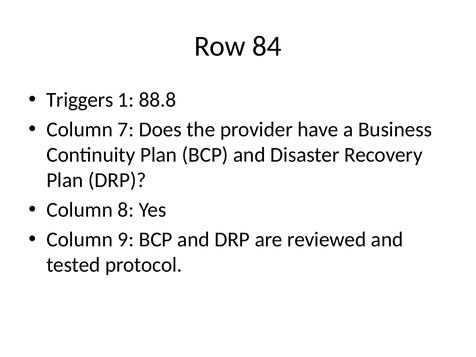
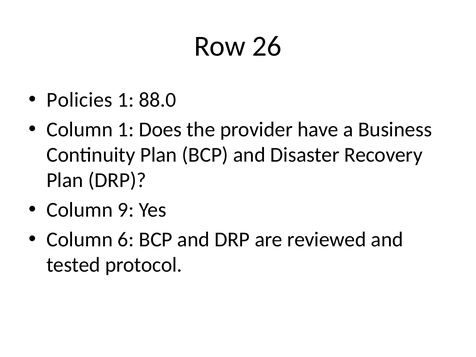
84: 84 -> 26
Triggers: Triggers -> Policies
88.8: 88.8 -> 88.0
Column 7: 7 -> 1
8: 8 -> 9
9: 9 -> 6
